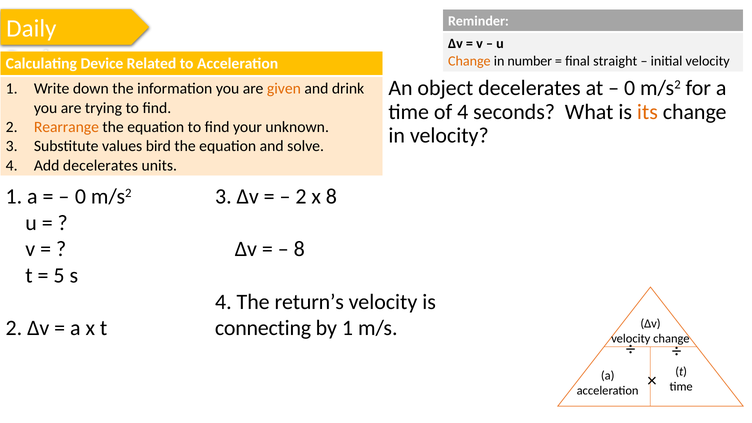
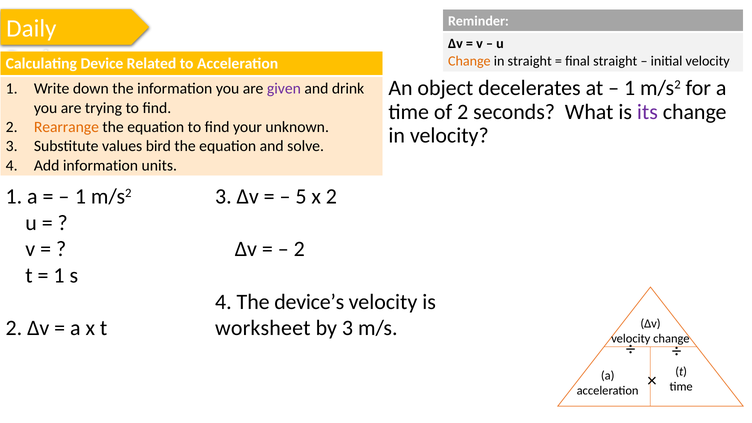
in number: number -> straight
0 at (630, 88): 0 -> 1
given colour: orange -> purple
of 4: 4 -> 2
its colour: orange -> purple
Add decelerates: decelerates -> information
0 at (81, 197): 0 -> 1
2 at (301, 197): 2 -> 5
x 8: 8 -> 2
8 at (299, 249): 8 -> 2
5 at (59, 276): 5 -> 1
return’s: return’s -> device’s
connecting: connecting -> worksheet
by 1: 1 -> 3
